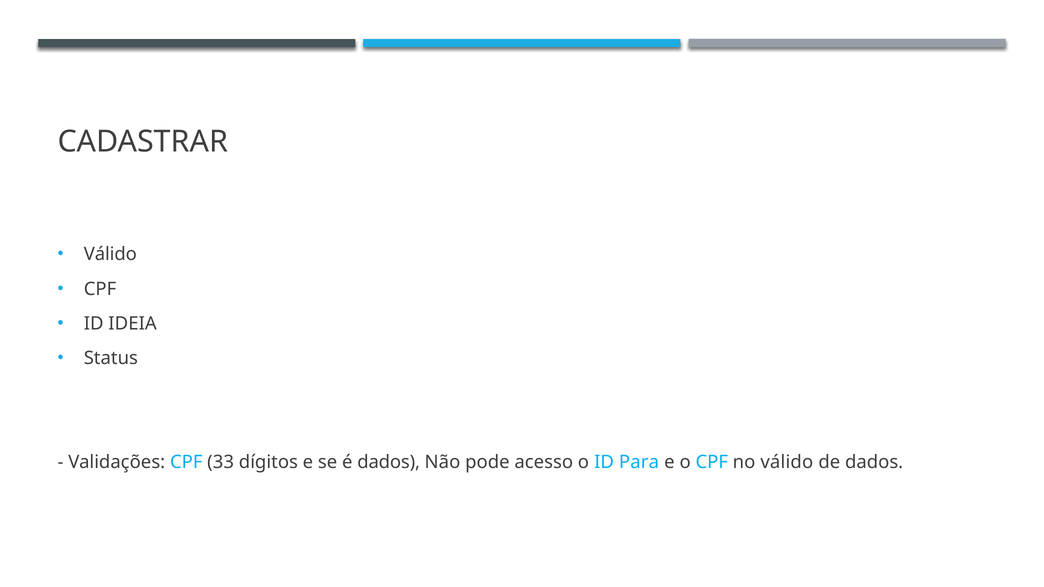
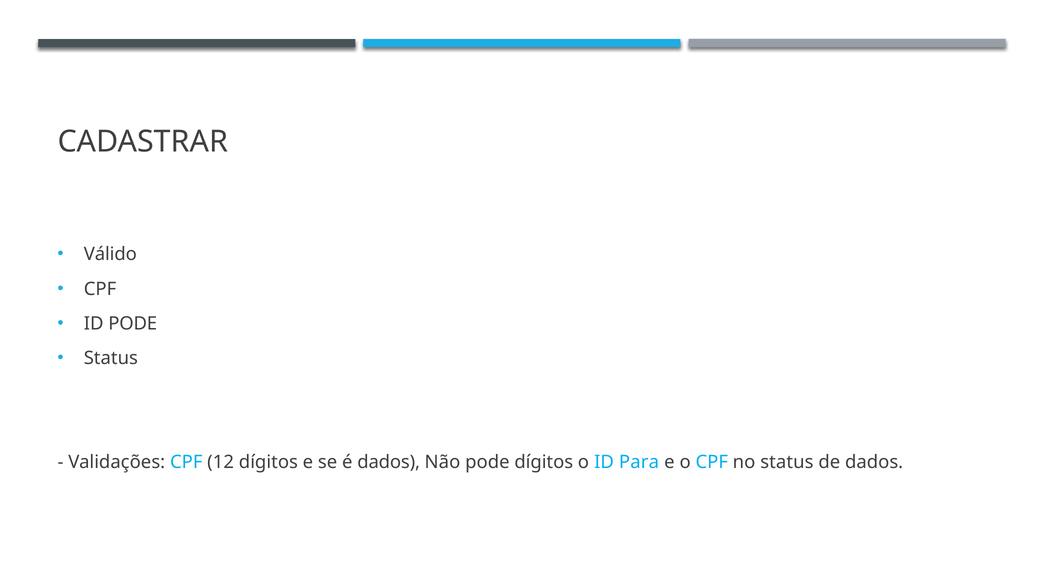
ID IDEIA: IDEIA -> PODE
33: 33 -> 12
pode acesso: acesso -> dígitos
no válido: válido -> status
